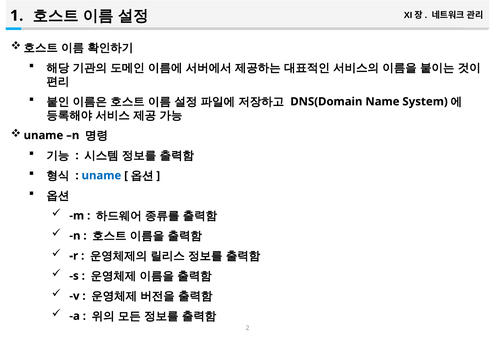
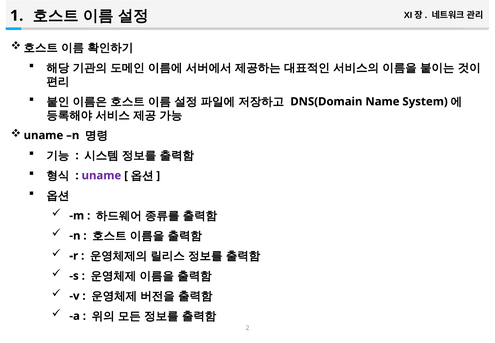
uname at (101, 175) colour: blue -> purple
